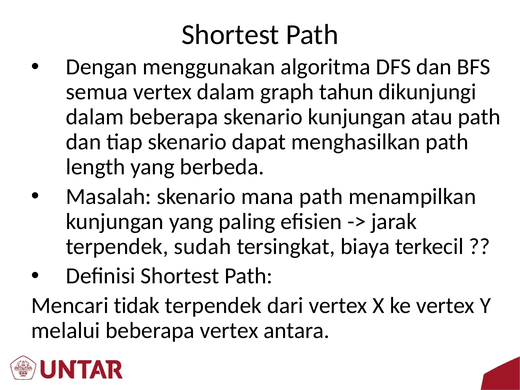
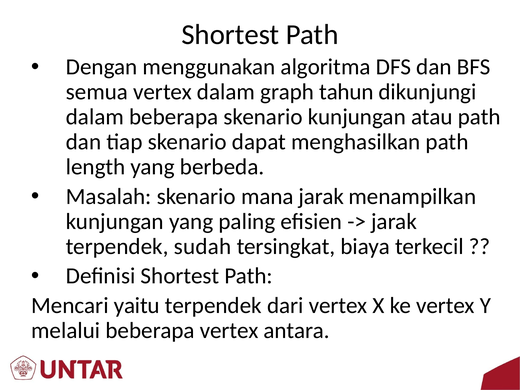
mana path: path -> jarak
tidak: tidak -> yaitu
